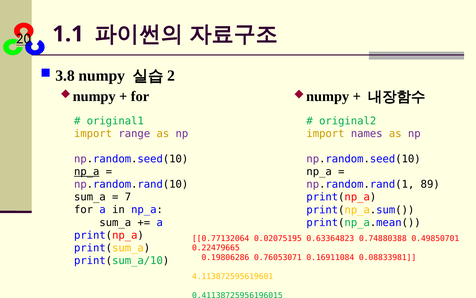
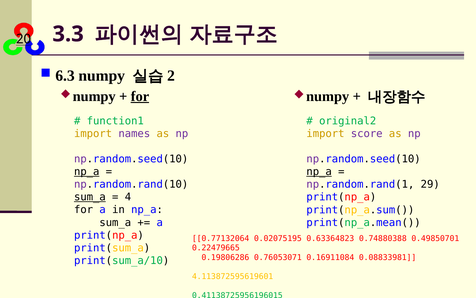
1.1: 1.1 -> 3.3
3.8: 3.8 -> 6.3
for at (140, 96) underline: none -> present
original1: original1 -> function1
range: range -> names
names: names -> score
np_a at (319, 171) underline: none -> present
89: 89 -> 29
sum_a at (90, 197) underline: none -> present
7: 7 -> 4
